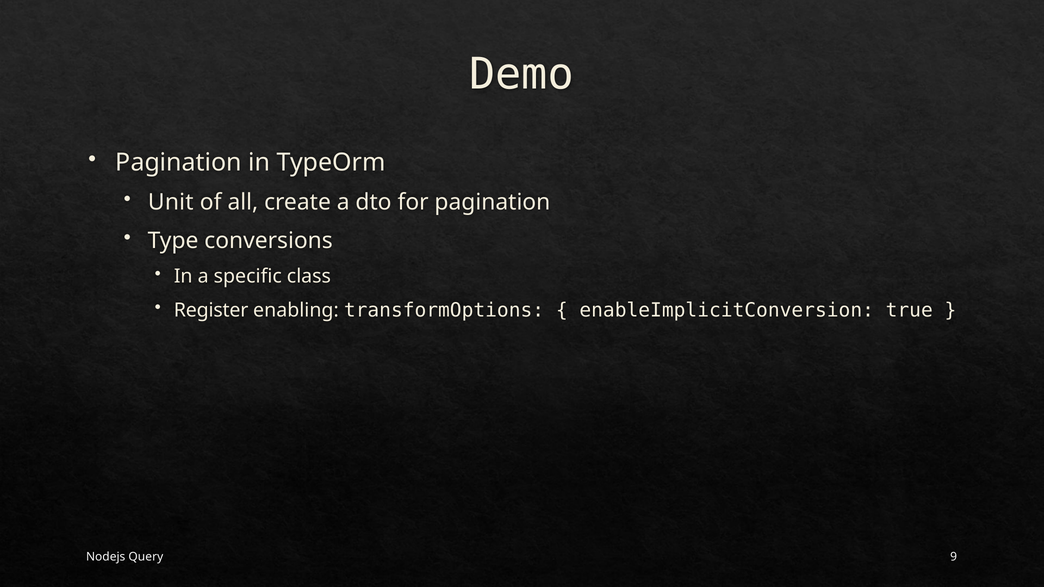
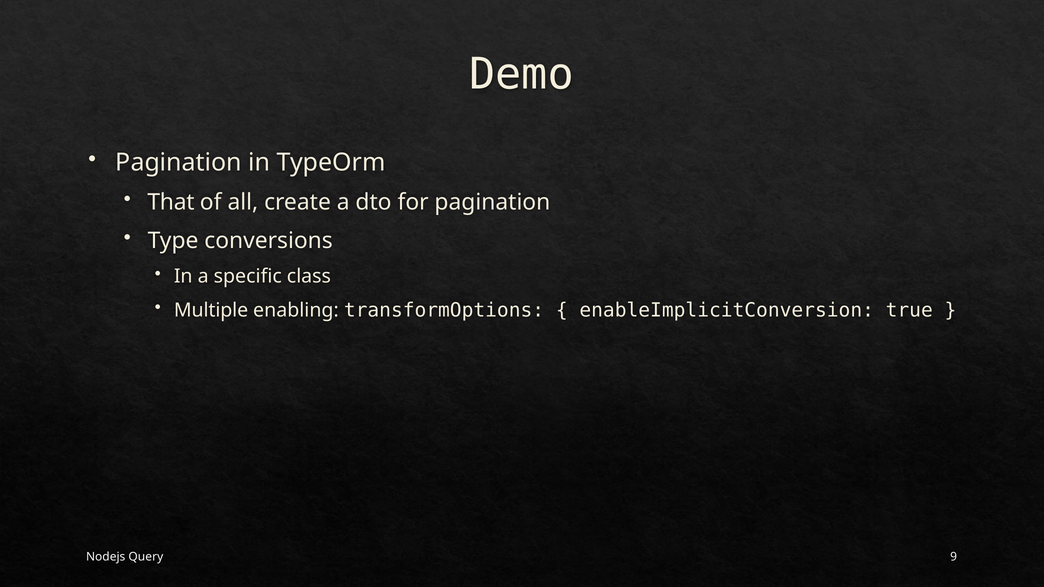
Unit: Unit -> That
Register: Register -> Multiple
